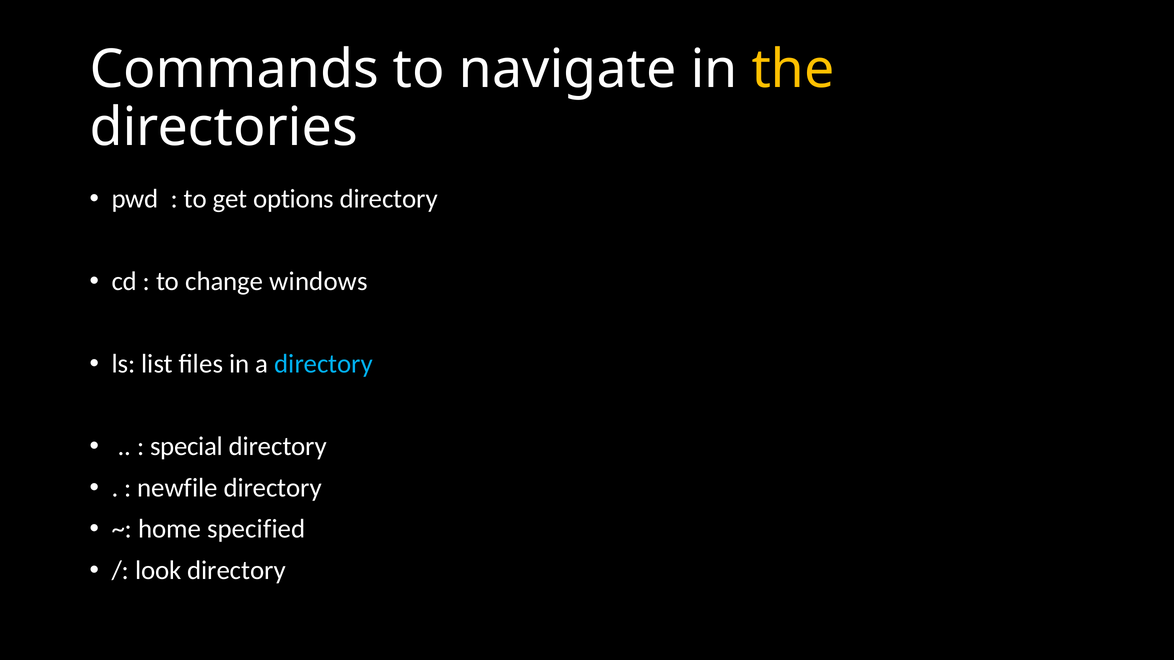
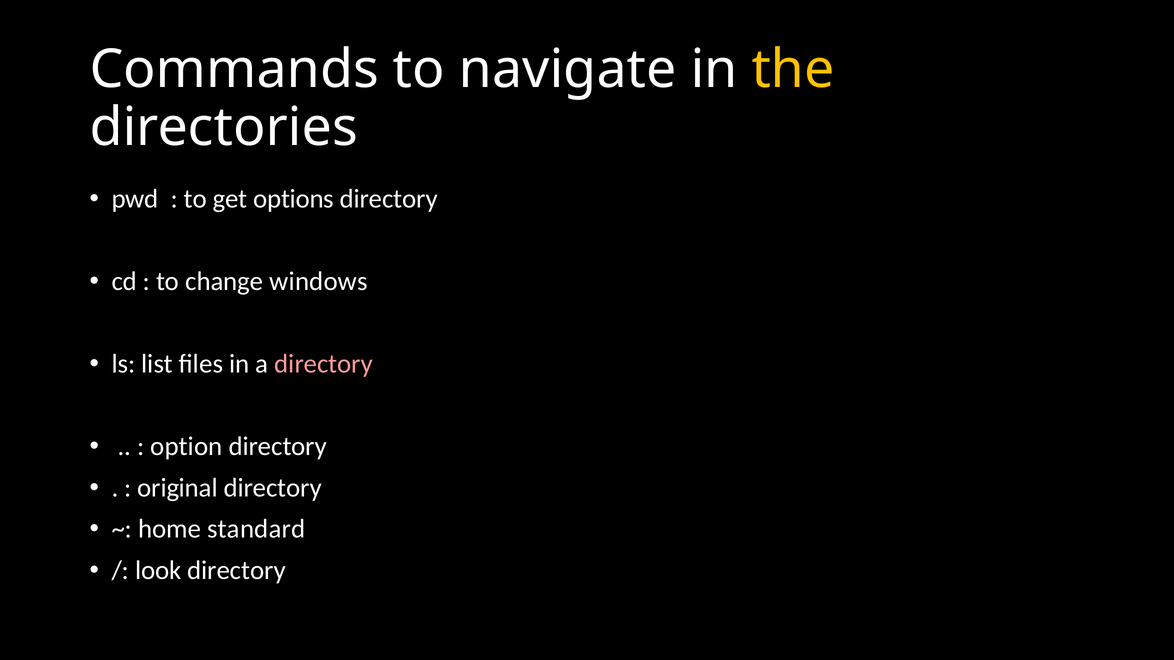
directory at (324, 364) colour: light blue -> pink
special: special -> option
newfile: newfile -> original
specified: specified -> standard
